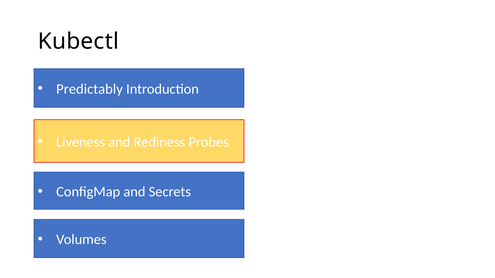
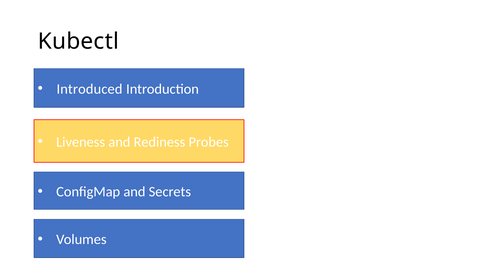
Predictably: Predictably -> Introduced
